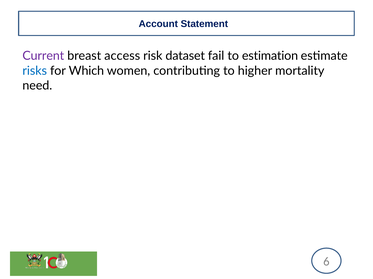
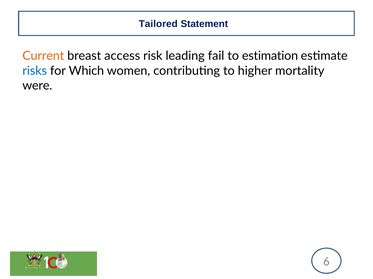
Account: Account -> Tailored
Current colour: purple -> orange
dataset: dataset -> leading
need: need -> were
